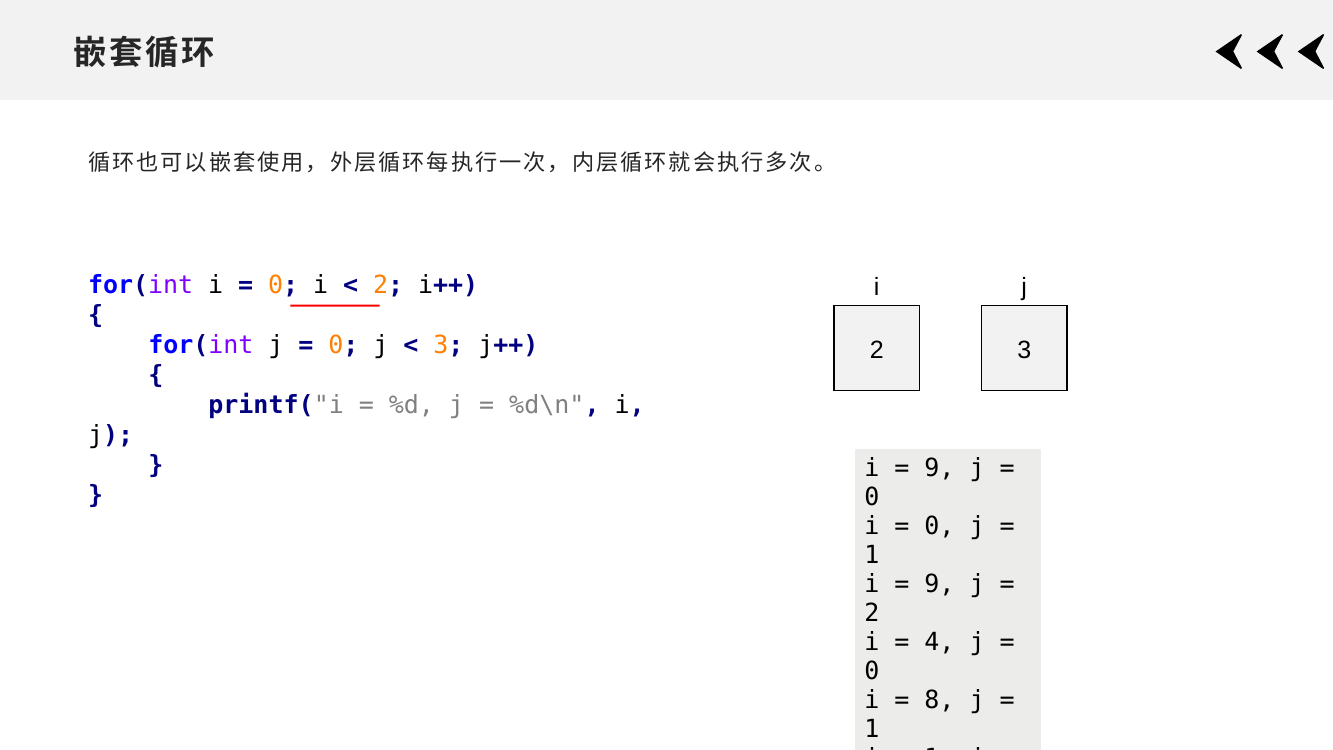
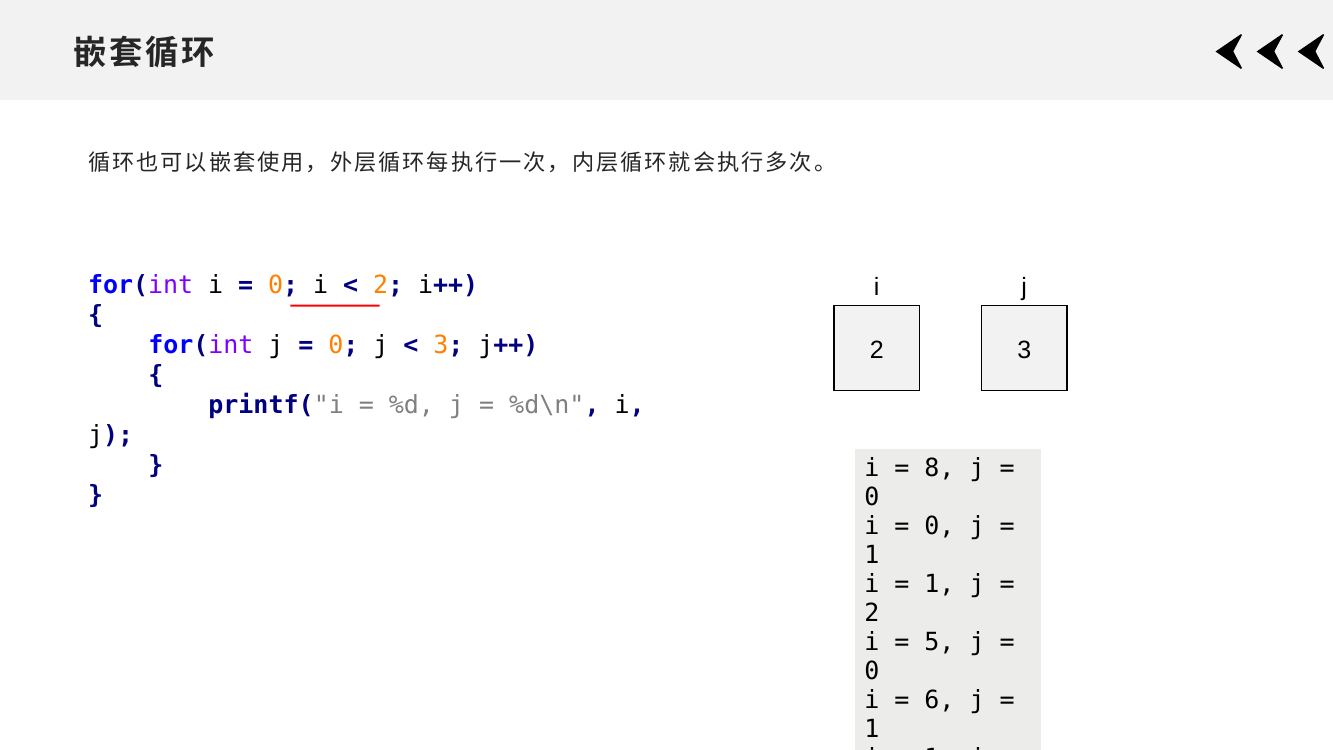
9 at (939, 468): 9 -> 8
9 at (939, 584): 9 -> 1
4: 4 -> 5
8: 8 -> 6
